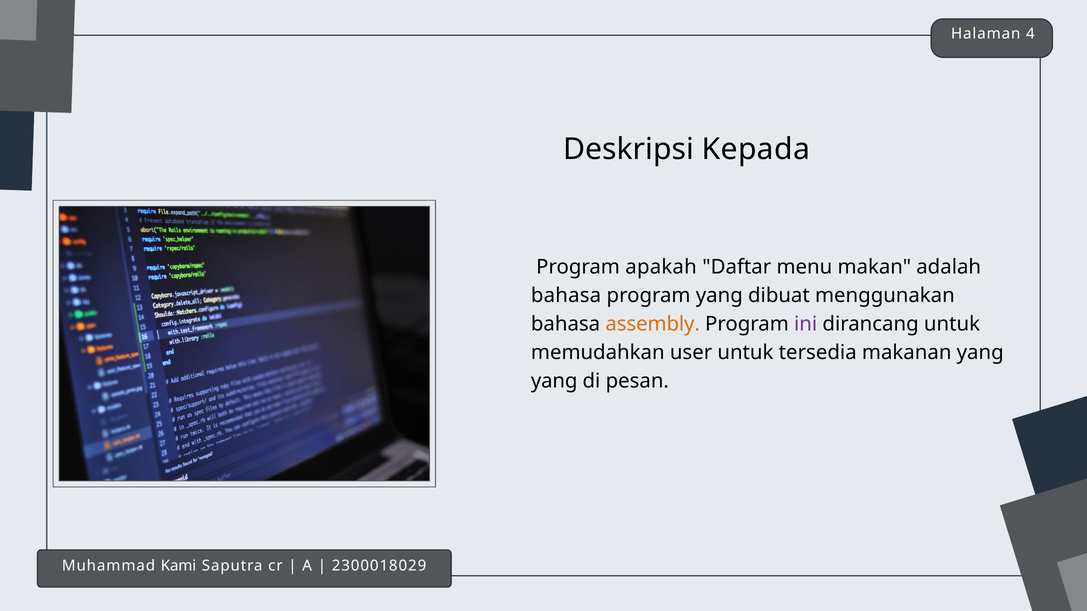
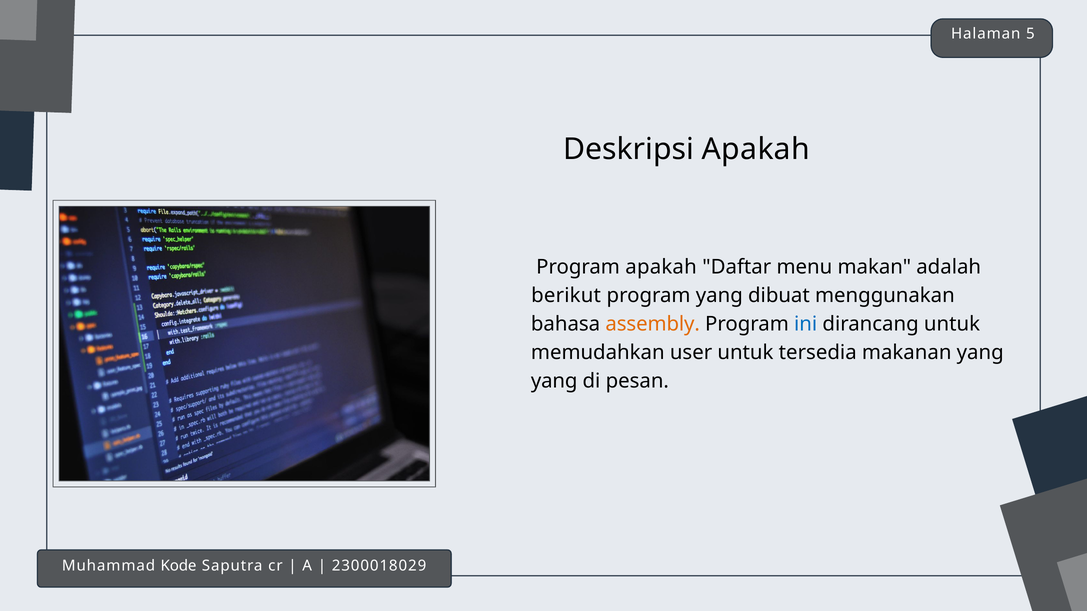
4: 4 -> 5
Deskripsi Kepada: Kepada -> Apakah
bahasa at (566, 296): bahasa -> berikut
ini colour: purple -> blue
Kami: Kami -> Kode
